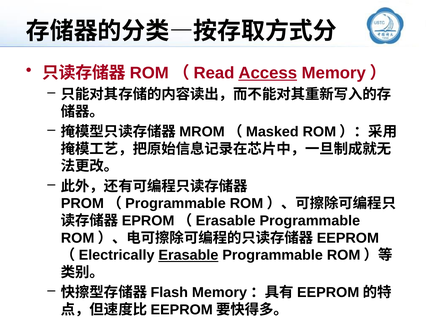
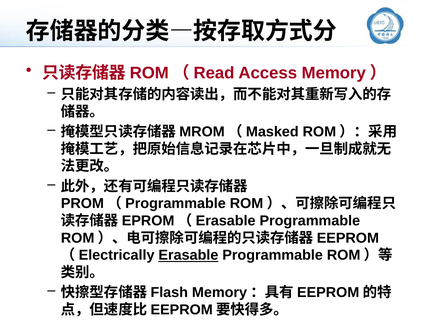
Access underline: present -> none
